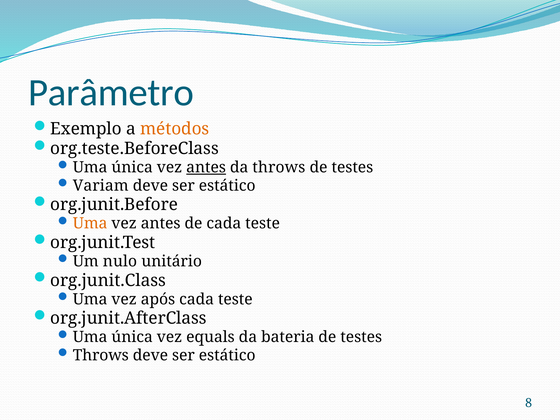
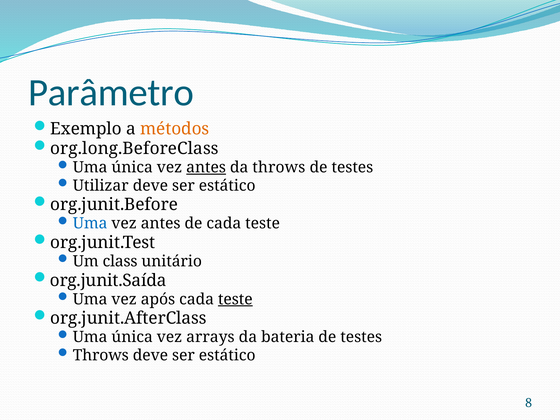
org.teste.BeforeClass: org.teste.BeforeClass -> org.long.BeforeClass
Variam: Variam -> Utilizar
Uma at (90, 223) colour: orange -> blue
nulo: nulo -> class
org.junit.Class: org.junit.Class -> org.junit.Saída
teste at (235, 299) underline: none -> present
equals: equals -> arrays
